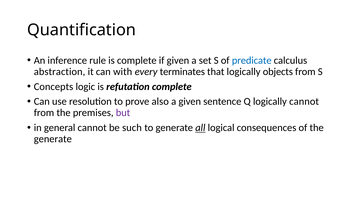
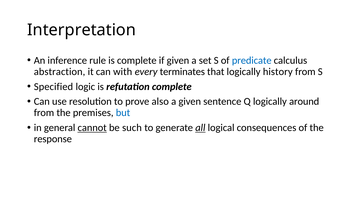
Quantification: Quantification -> Interpretation
objects: objects -> history
Concepts: Concepts -> Specified
logically cannot: cannot -> around
but colour: purple -> blue
cannot at (92, 127) underline: none -> present
generate at (53, 138): generate -> response
